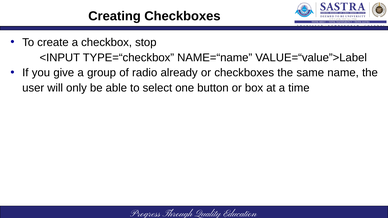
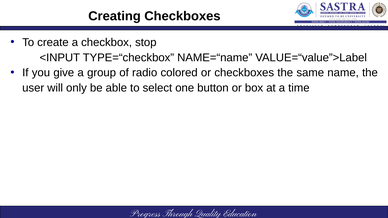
already: already -> colored
